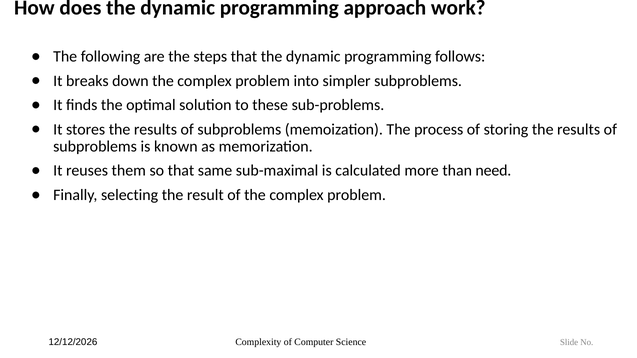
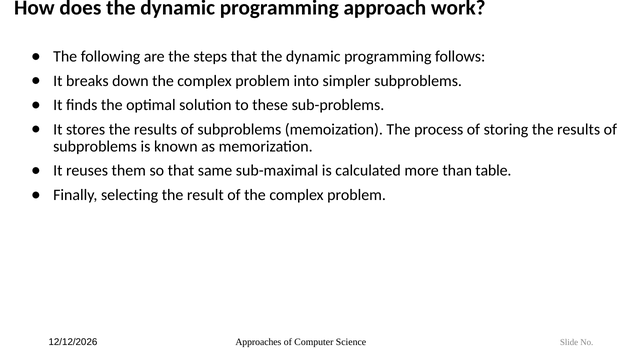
need: need -> table
Complexity: Complexity -> Approaches
